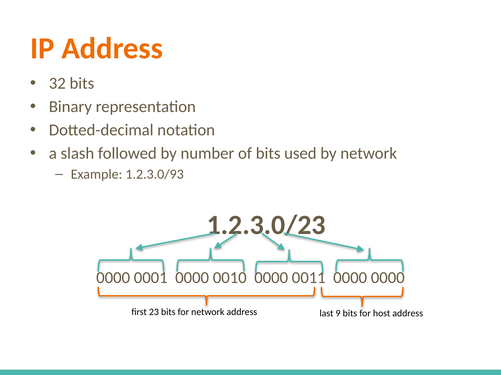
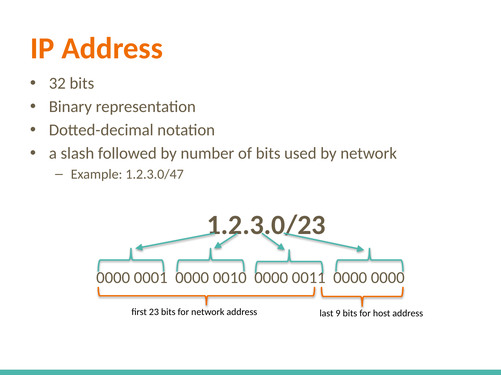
1.2.3.0/93: 1.2.3.0/93 -> 1.2.3.0/47
